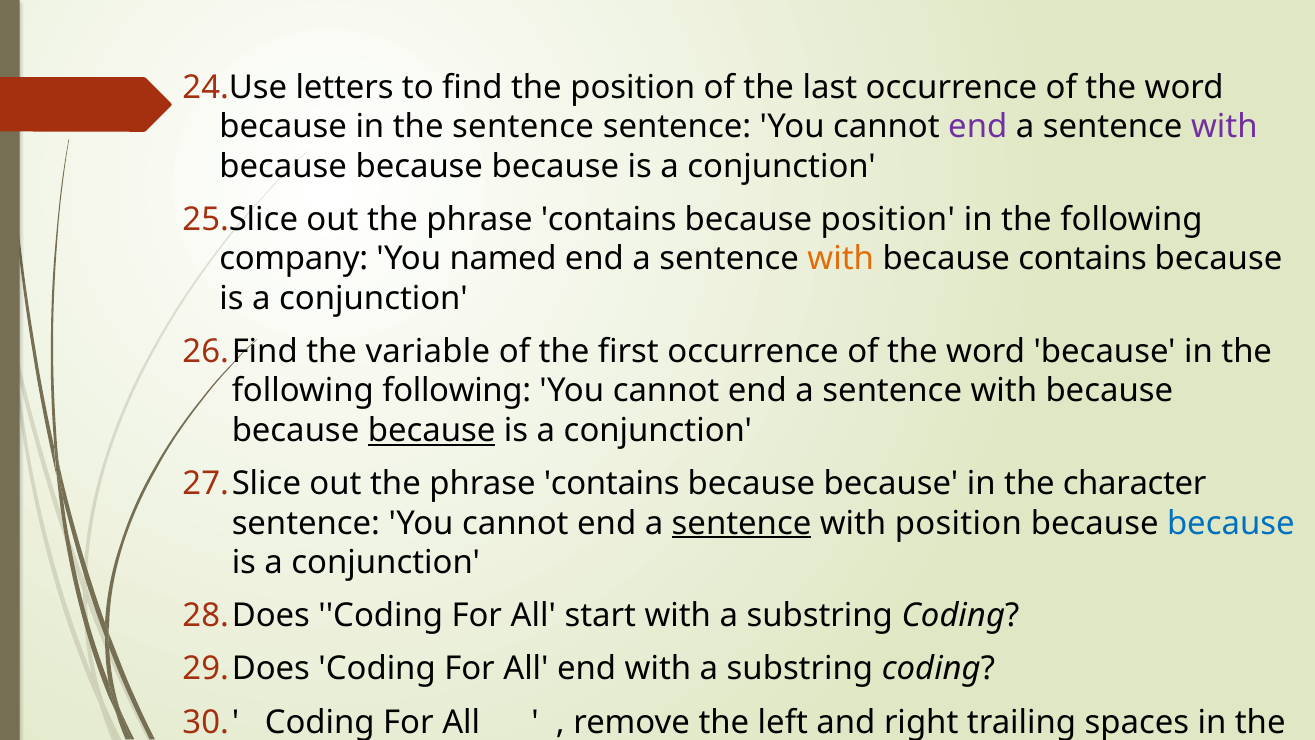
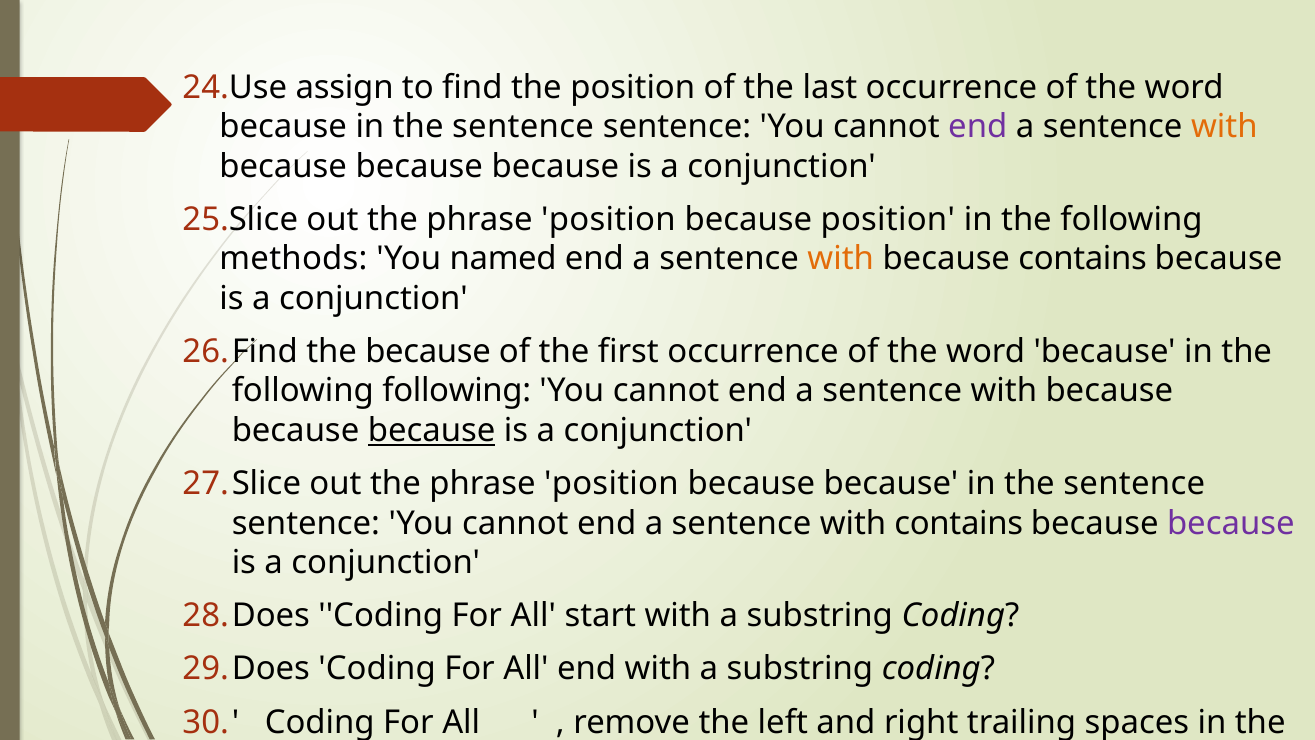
letters: letters -> assign
with at (1224, 127) colour: purple -> orange
contains at (609, 219): contains -> position
company: company -> methods
the variable: variable -> because
contains at (612, 484): contains -> position
character at (1135, 484): character -> sentence
sentence at (742, 523) underline: present -> none
with position: position -> contains
because at (1231, 523) colour: blue -> purple
